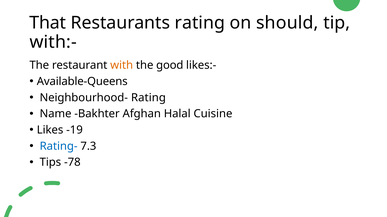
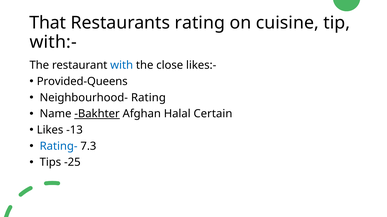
should: should -> cuisine
with colour: orange -> blue
good: good -> close
Available-Queens: Available-Queens -> Provided-Queens
Bakhter underline: none -> present
Cuisine: Cuisine -> Certain
-19: -19 -> -13
-78: -78 -> -25
